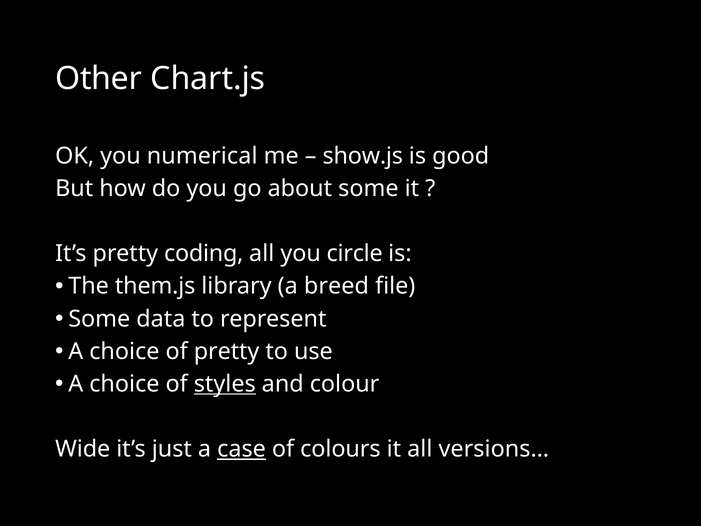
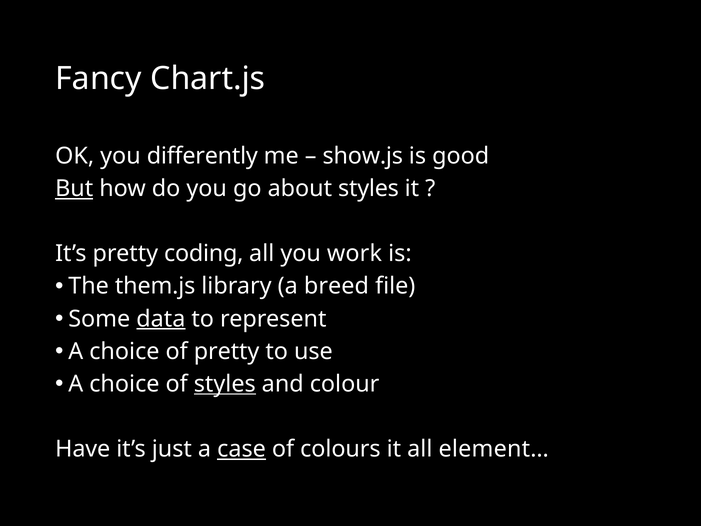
Other: Other -> Fancy
numerical: numerical -> differently
But underline: none -> present
about some: some -> styles
circle: circle -> work
data underline: none -> present
Wide: Wide -> Have
versions…: versions… -> element…
